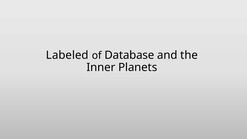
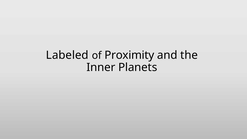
Database: Database -> Proximity
